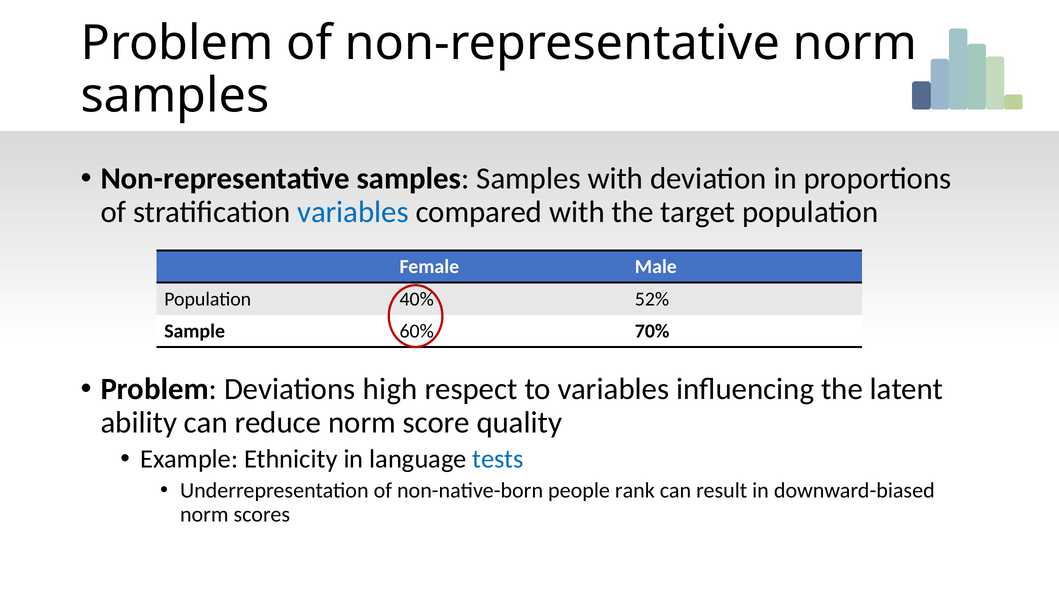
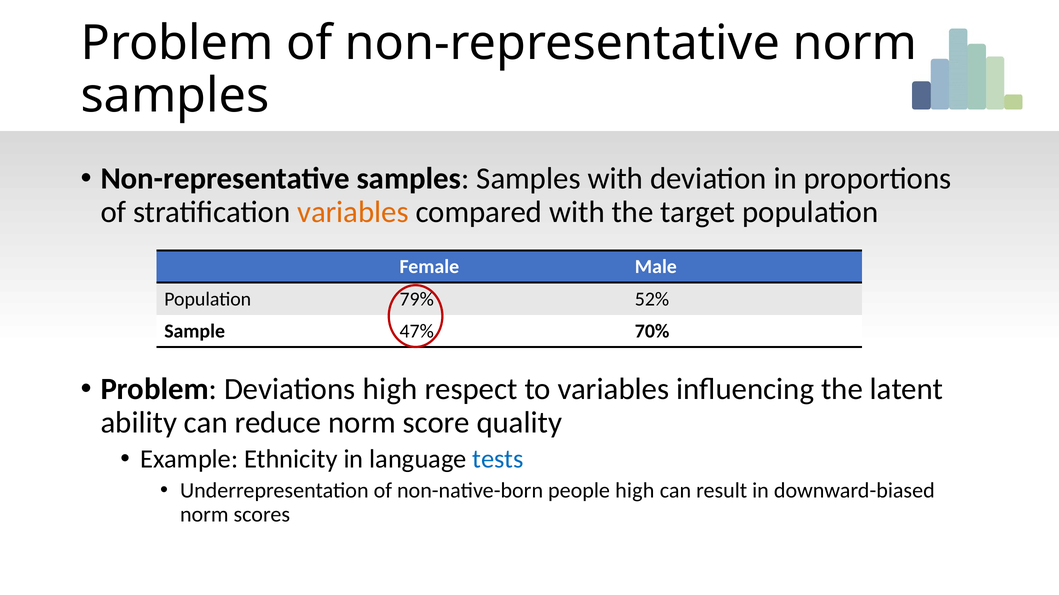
variables at (353, 212) colour: blue -> orange
40%: 40% -> 79%
60%: 60% -> 47%
people rank: rank -> high
